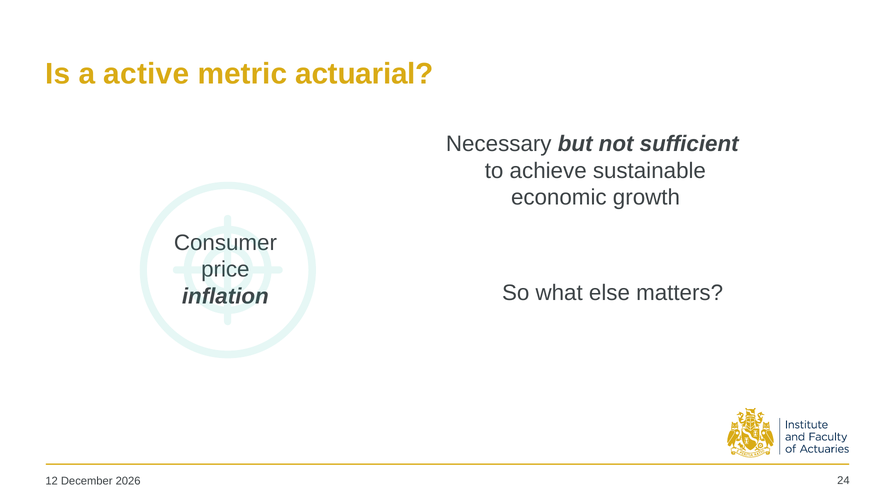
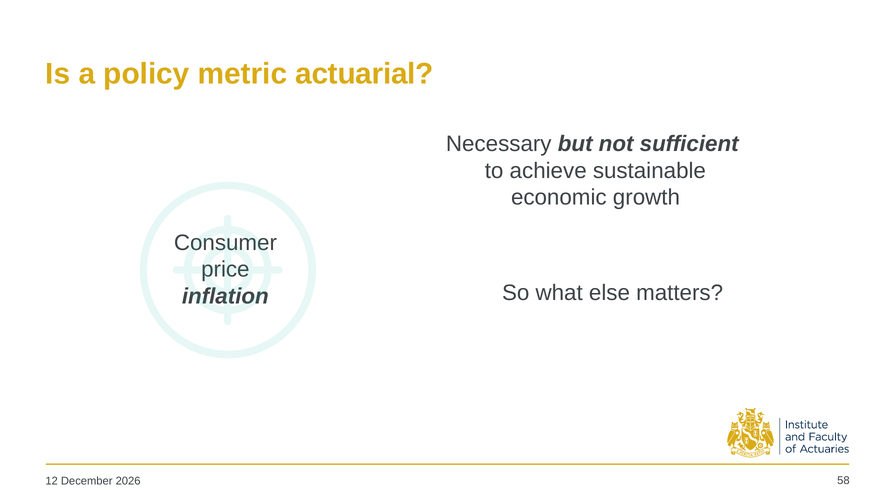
active: active -> policy
24: 24 -> 58
